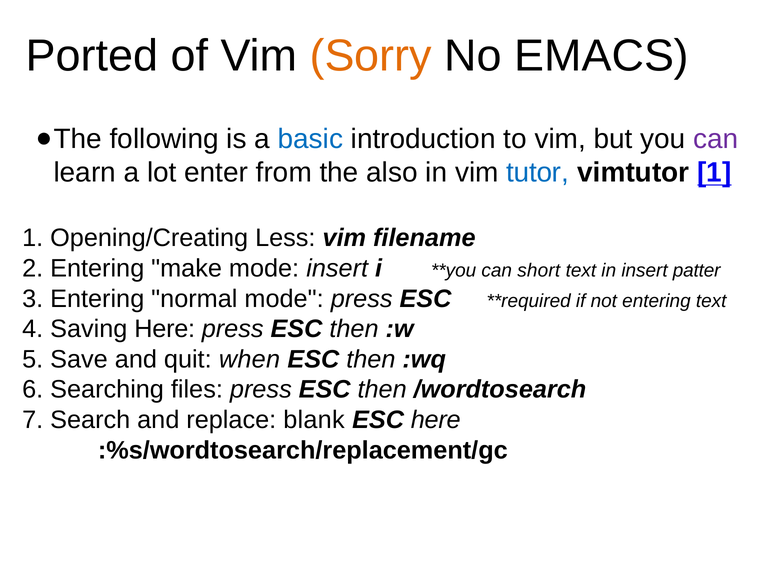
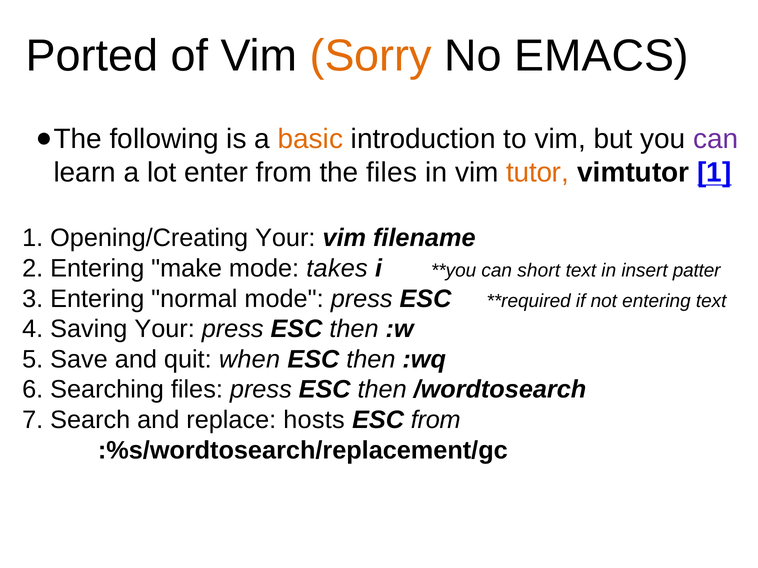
basic colour: blue -> orange
the also: also -> files
tutor colour: blue -> orange
Opening/Creating Less: Less -> Your
mode insert: insert -> takes
Saving Here: Here -> Your
blank: blank -> hosts
ESC here: here -> from
